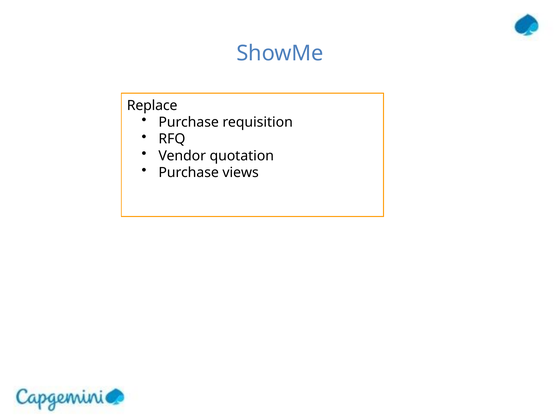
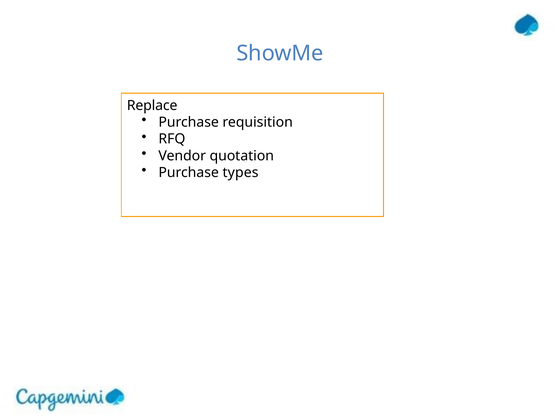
views: views -> types
